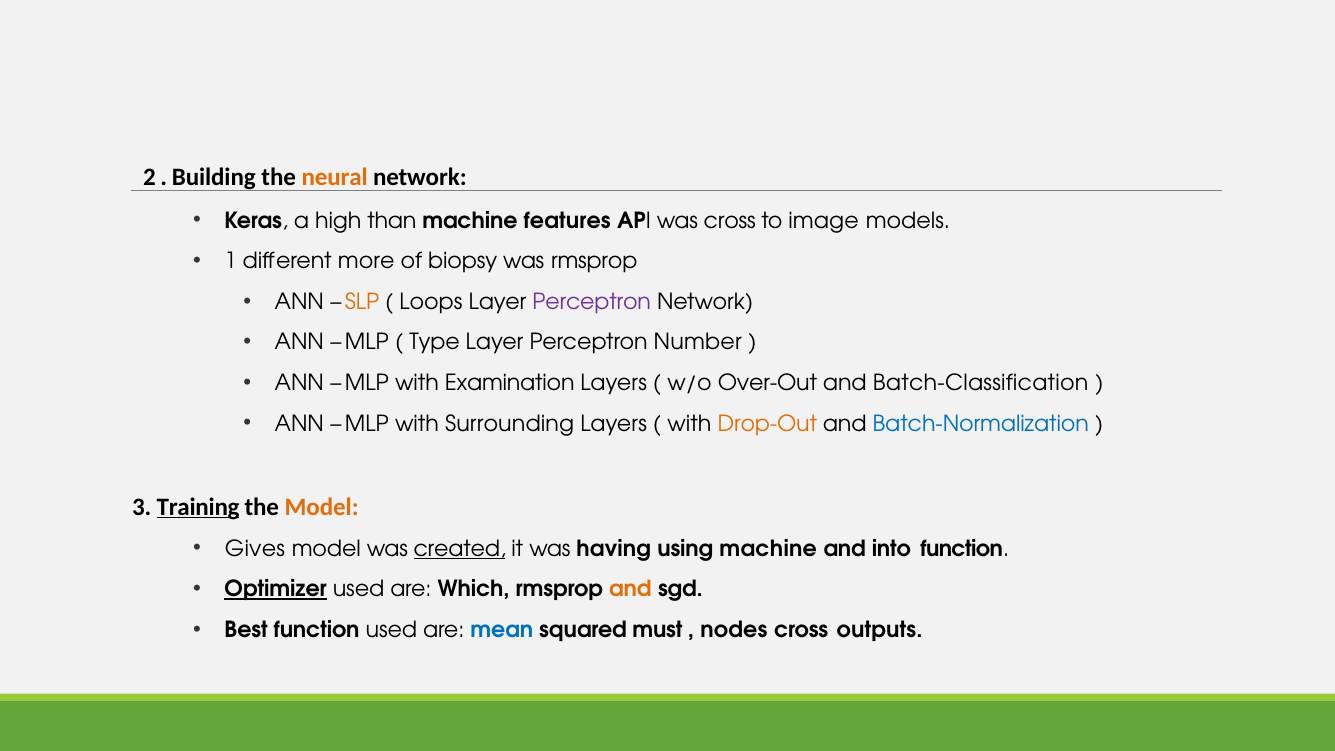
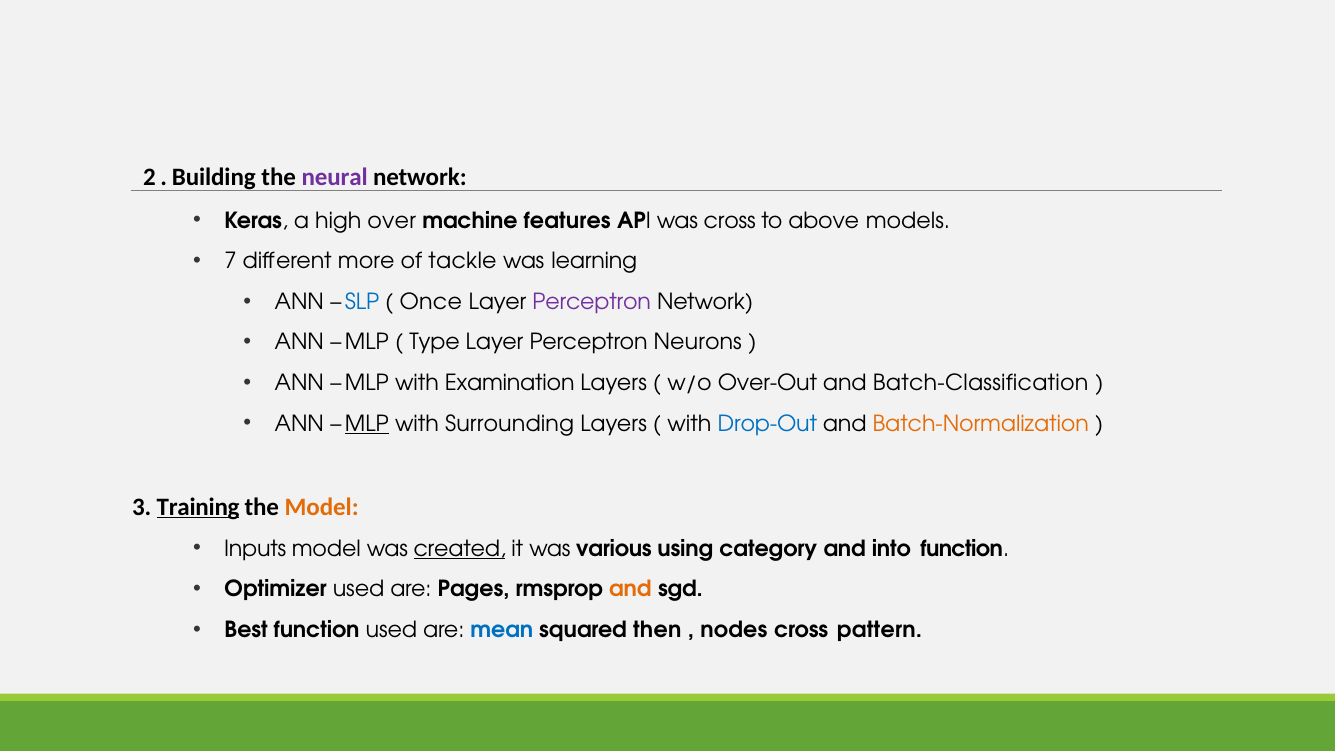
neural colour: orange -> purple
than: than -> over
image: image -> above
1: 1 -> 7
biopsy: biopsy -> tackle
was rmsprop: rmsprop -> learning
SLP colour: orange -> blue
Loops: Loops -> Once
Number: Number -> Neurons
MLP at (367, 424) underline: none -> present
Drop-Out colour: orange -> blue
Batch-Normalization colour: blue -> orange
Gives: Gives -> Inputs
having: having -> various
using machine: machine -> category
Optimizer underline: present -> none
Which: Which -> Pages
must: must -> then
outputs: outputs -> pattern
